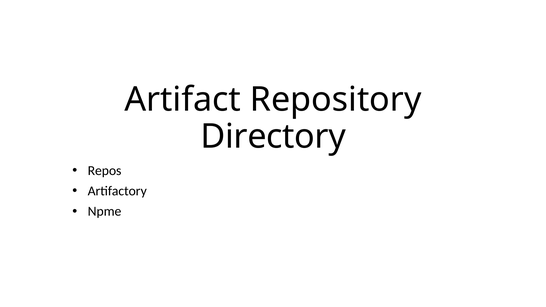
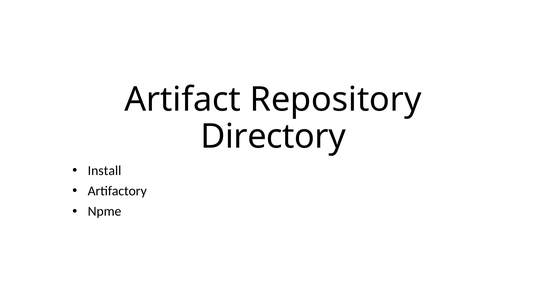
Repos: Repos -> Install
